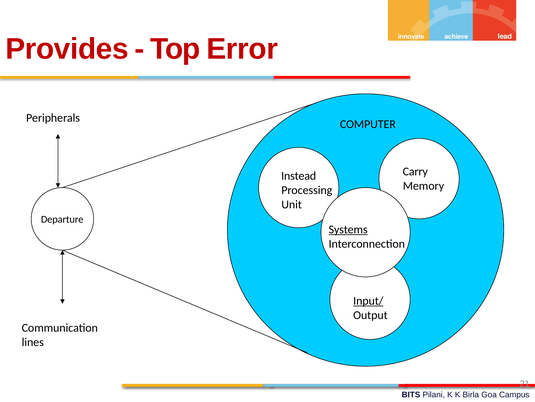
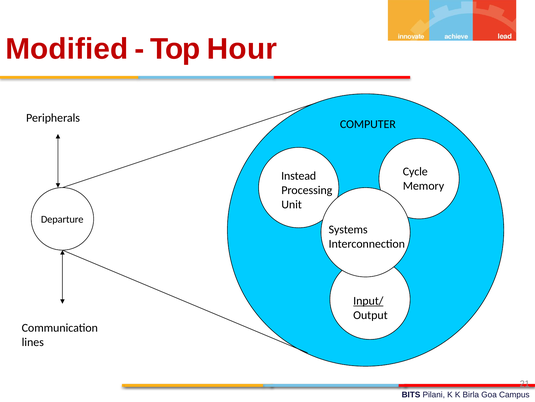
Provides: Provides -> Modified
Error: Error -> Hour
Carry: Carry -> Cycle
Systems underline: present -> none
